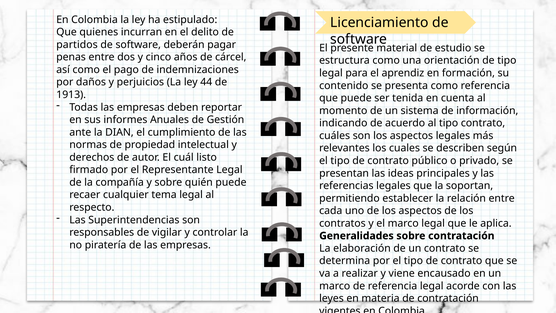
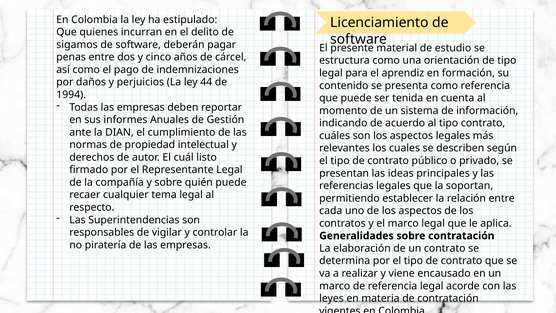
partidos: partidos -> sigamos
1913: 1913 -> 1994
